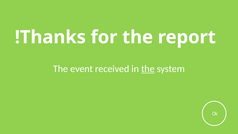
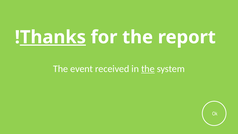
Thanks underline: none -> present
